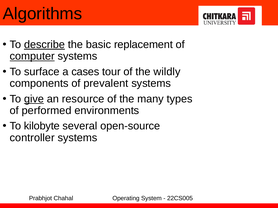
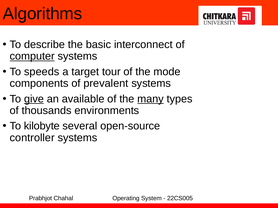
describe underline: present -> none
replacement: replacement -> interconnect
surface: surface -> speeds
cases: cases -> target
wildly: wildly -> mode
resource: resource -> available
many underline: none -> present
performed: performed -> thousands
